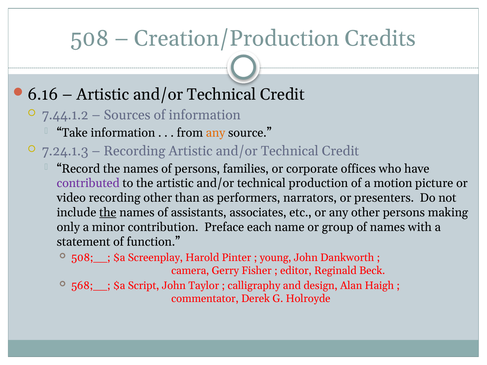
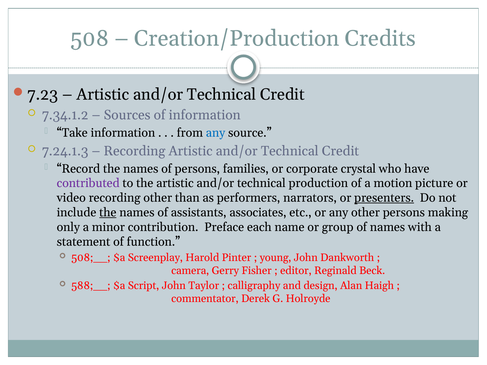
6.16: 6.16 -> 7.23
7.44.1.2: 7.44.1.2 -> 7.34.1.2
any at (216, 133) colour: orange -> blue
offices: offices -> crystal
presenters underline: none -> present
568;__: 568;__ -> 588;__
